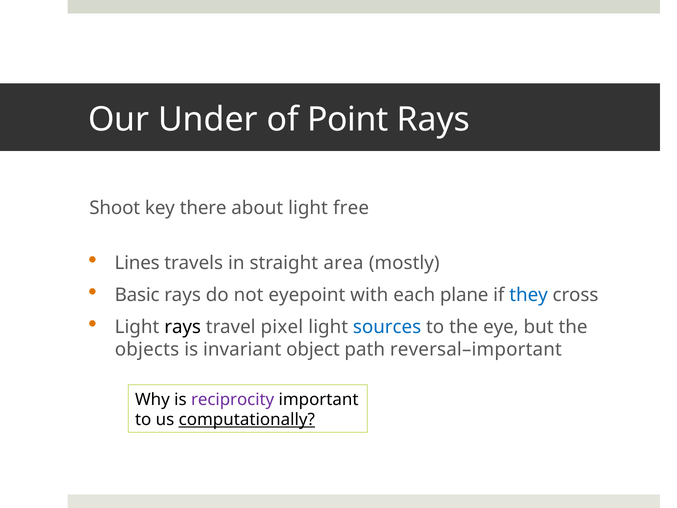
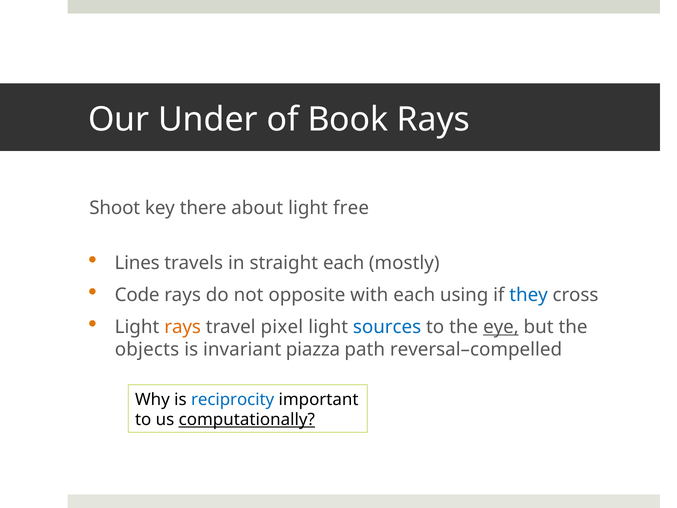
Point: Point -> Book
straight area: area -> each
Basic: Basic -> Code
eyepoint: eyepoint -> opposite
plane: plane -> using
rays at (183, 327) colour: black -> orange
eye underline: none -> present
object: object -> piazza
reversal–important: reversal–important -> reversal–compelled
reciprocity colour: purple -> blue
